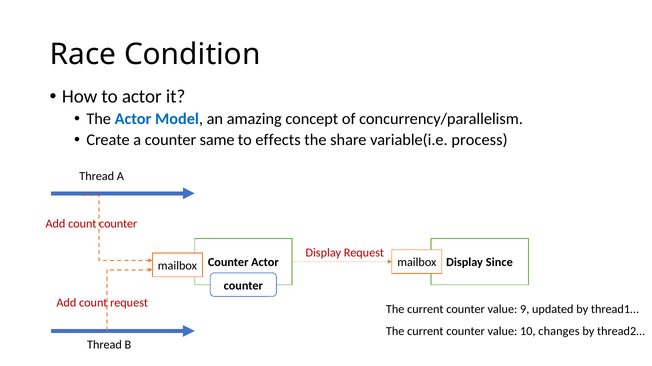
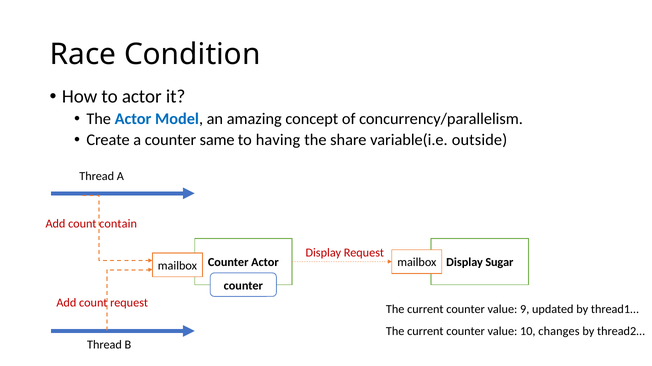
effects: effects -> having
process: process -> outside
count counter: counter -> contain
Since: Since -> Sugar
